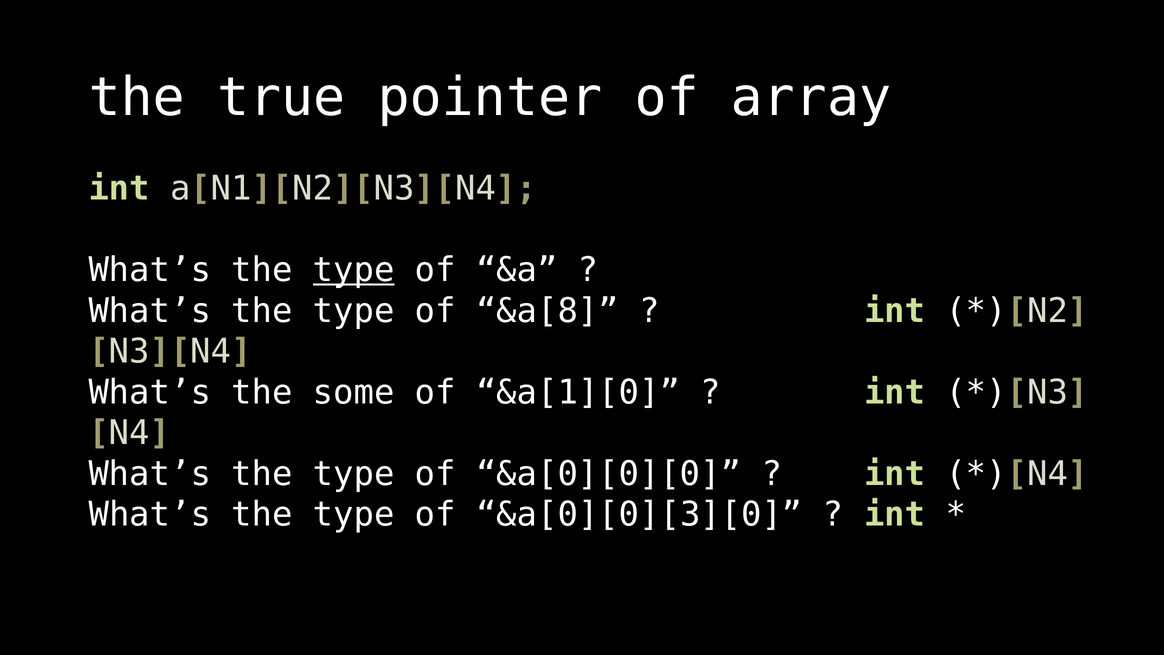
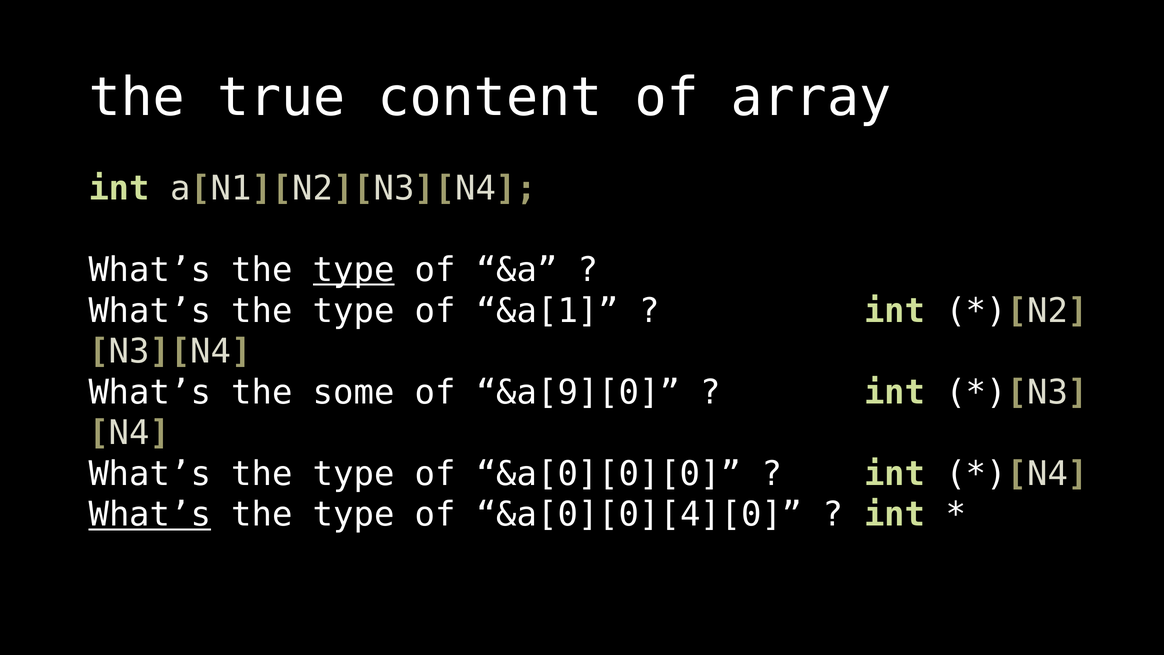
pointer: pointer -> content
&a[8: &a[8 -> &a[1
&a[1][0: &a[1][0 -> &a[9][0
What’s at (150, 515) underline: none -> present
&a[0][0][3][0: &a[0][0][3][0 -> &a[0][0][4][0
